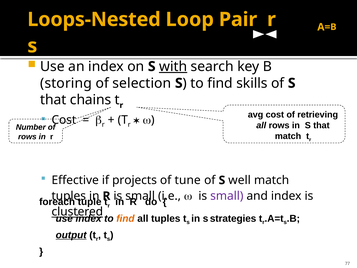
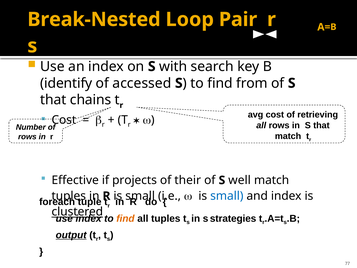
Loops-Nested: Loops-Nested -> Break-Nested
with underline: present -> none
storing: storing -> identify
selection: selection -> accessed
skills: skills -> from
tune: tune -> their
small at (227, 196) colour: purple -> blue
